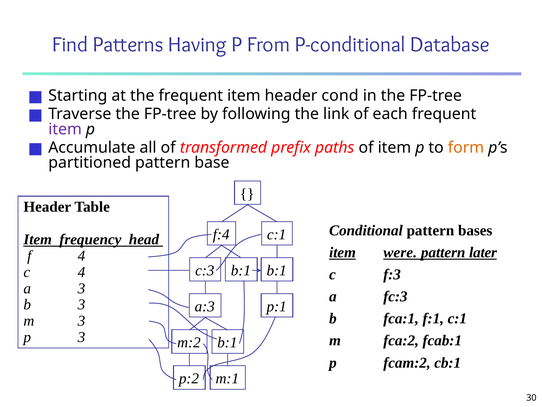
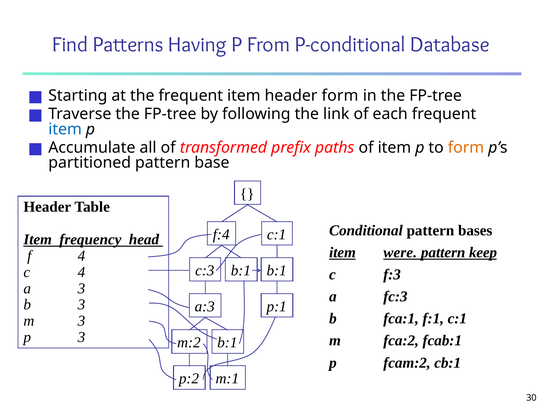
header cond: cond -> form
item at (65, 129) colour: purple -> blue
later: later -> keep
